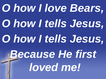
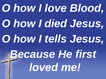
Bears: Bears -> Blood
tells at (56, 24): tells -> died
